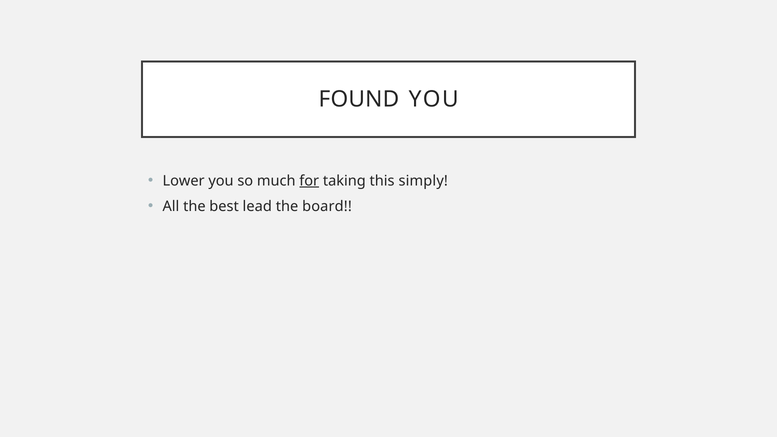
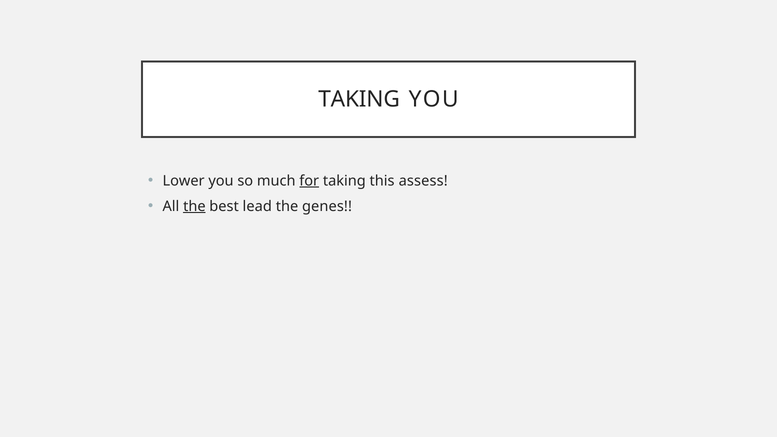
FOUND at (359, 99): FOUND -> TAKING
simply: simply -> assess
the at (194, 206) underline: none -> present
board: board -> genes
